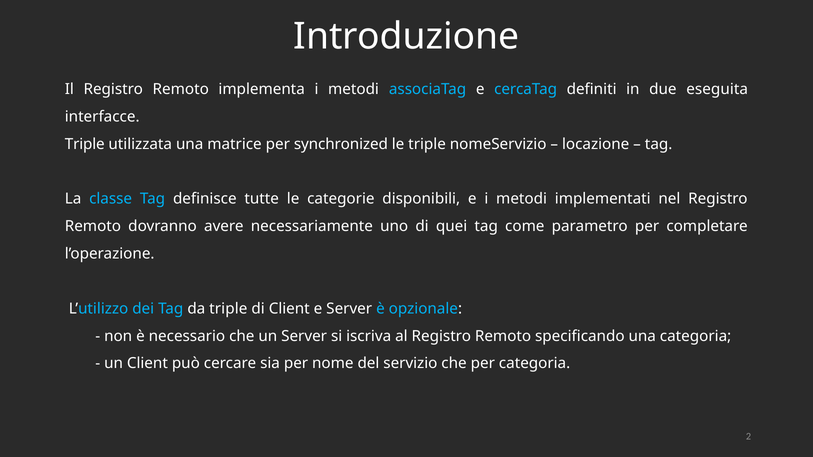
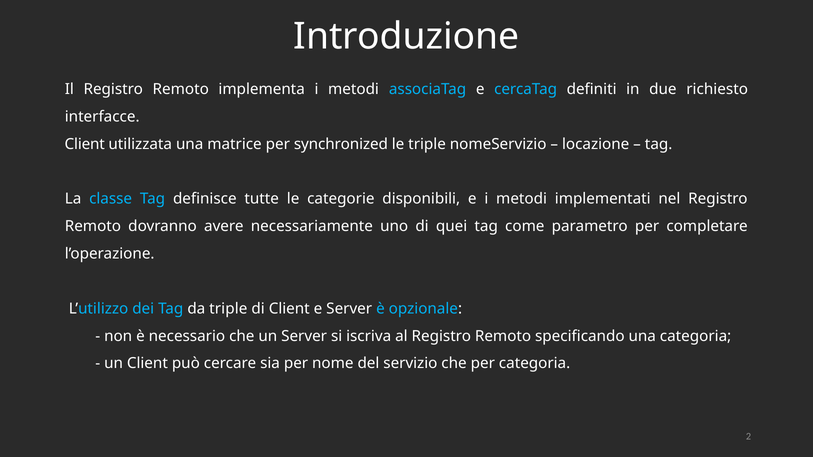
eseguita: eseguita -> richiesto
Triple at (85, 144): Triple -> Client
